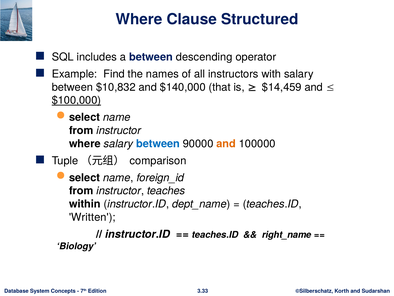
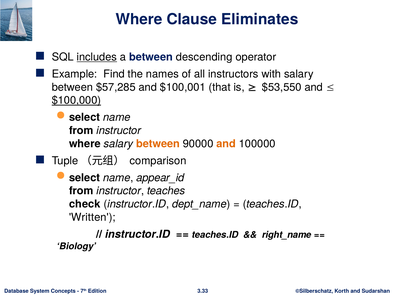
Structured: Structured -> Eliminates
includes underline: none -> present
$10,832: $10,832 -> $57,285
$140,000: $140,000 -> $100,001
$14,459: $14,459 -> $53,550
between at (158, 143) colour: blue -> orange
foreign_id: foreign_id -> appear_id
within: within -> check
